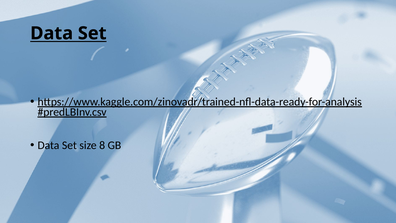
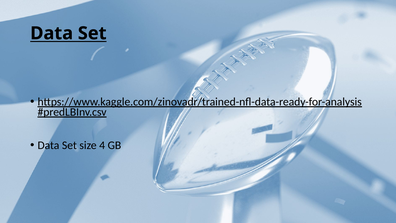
8: 8 -> 4
